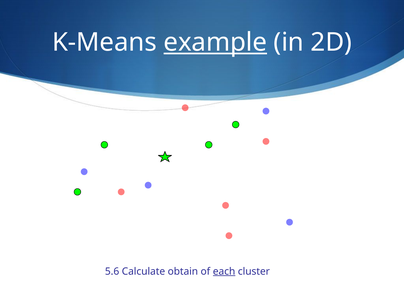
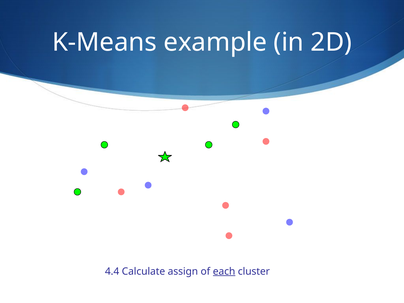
example underline: present -> none
5.6: 5.6 -> 4.4
obtain: obtain -> assign
